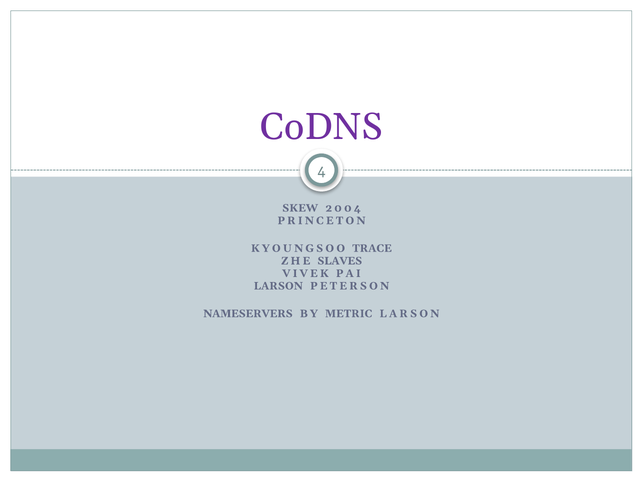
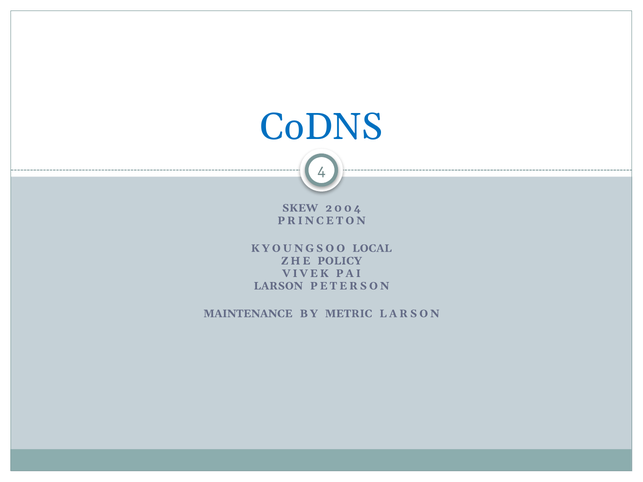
CoDNS colour: purple -> blue
TRACE: TRACE -> LOCAL
SLAVES: SLAVES -> POLICY
NAMESERVERS: NAMESERVERS -> MAINTENANCE
